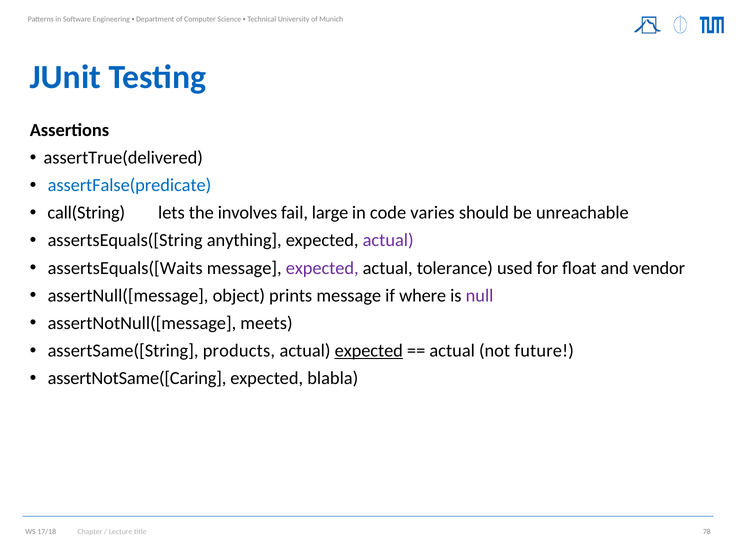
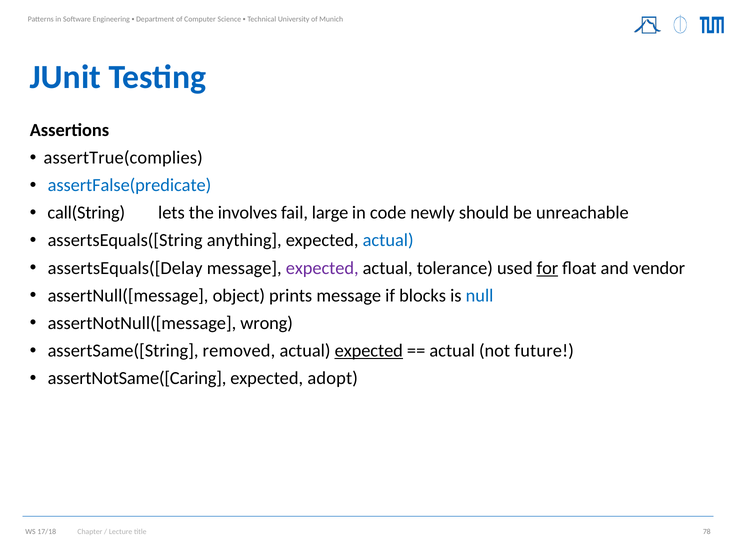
assertTrue(delivered: assertTrue(delivered -> assertTrue(complies
varies: varies -> newly
actual at (388, 240) colour: purple -> blue
assertsEquals([Waits: assertsEquals([Waits -> assertsEquals([Delay
for underline: none -> present
where: where -> blocks
null colour: purple -> blue
meets: meets -> wrong
products: products -> removed
blabla: blabla -> adopt
